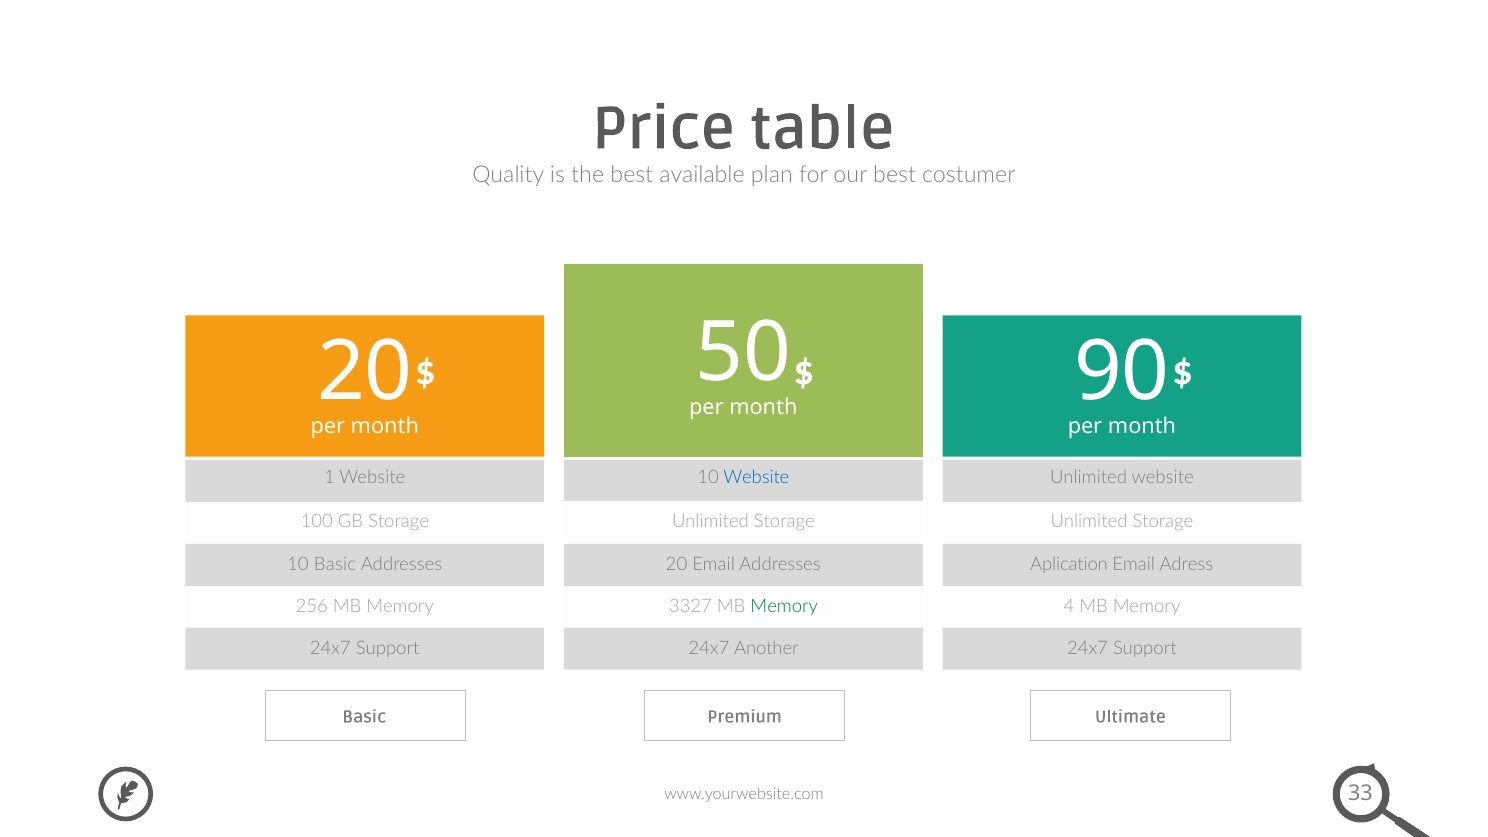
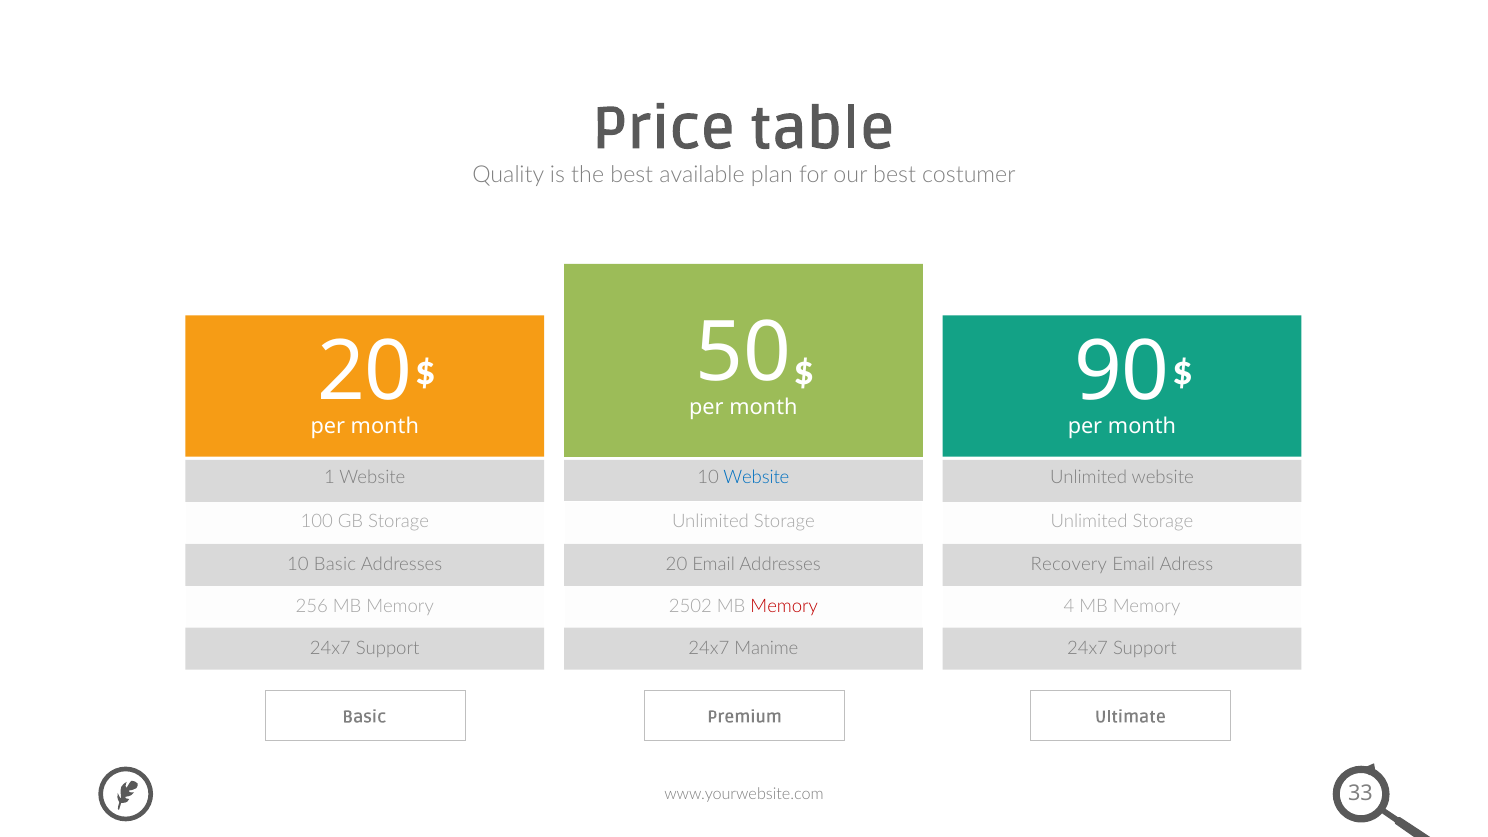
Aplication: Aplication -> Recovery
3327: 3327 -> 2502
Memory at (784, 606) colour: green -> red
Another: Another -> Manime
